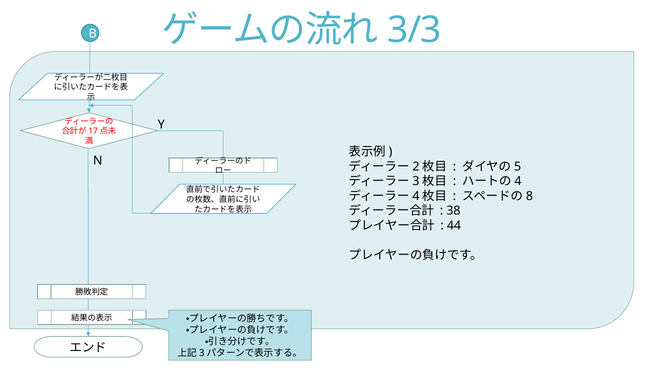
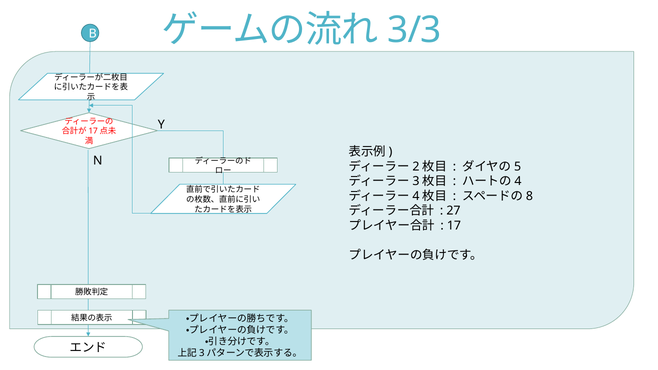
38: 38 -> 27
44: 44 -> 17
